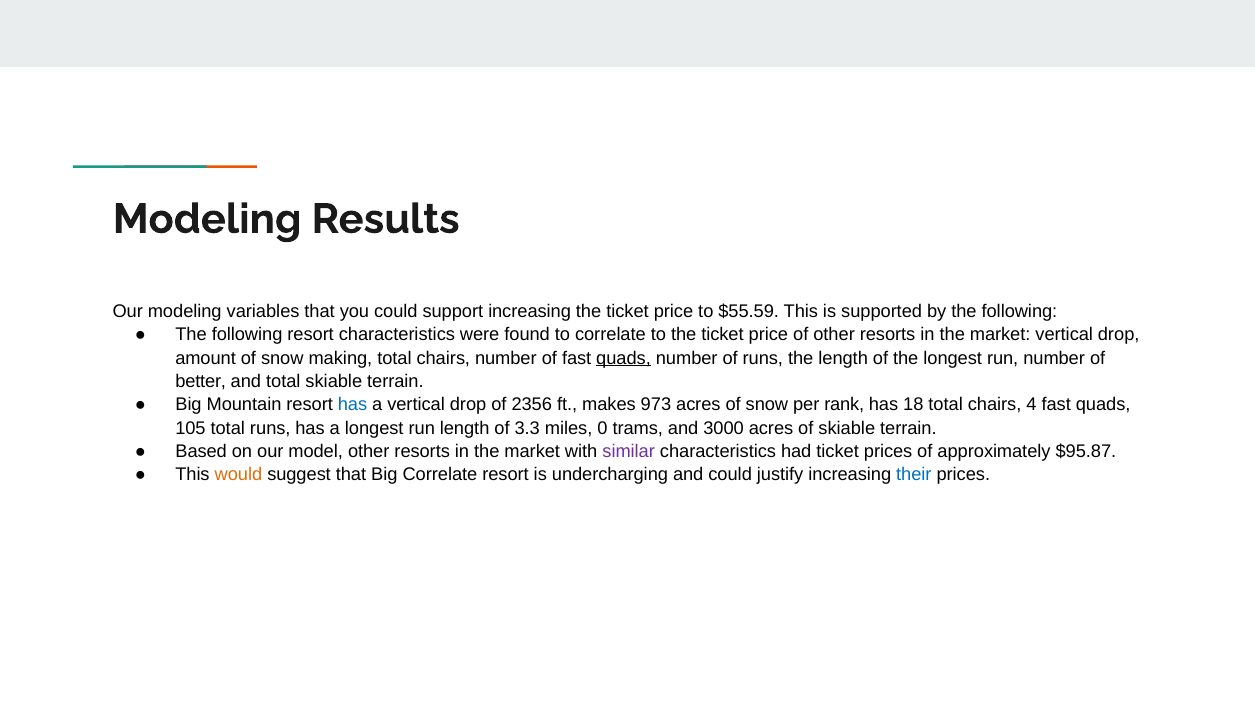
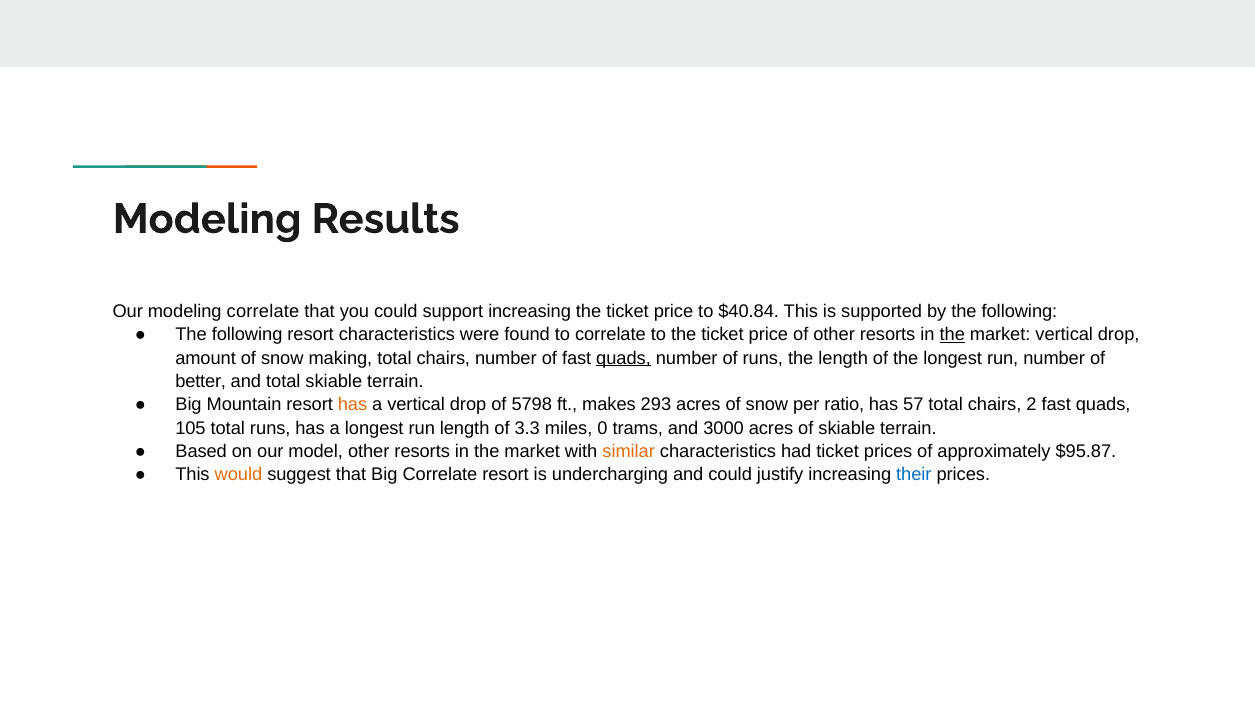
modeling variables: variables -> correlate
$55.59: $55.59 -> $40.84
the at (952, 335) underline: none -> present
has at (353, 405) colour: blue -> orange
2356: 2356 -> 5798
973: 973 -> 293
rank: rank -> ratio
18: 18 -> 57
4: 4 -> 2
similar colour: purple -> orange
